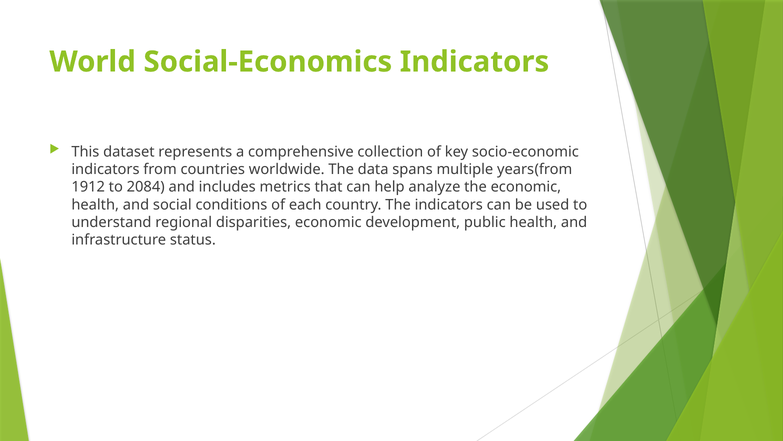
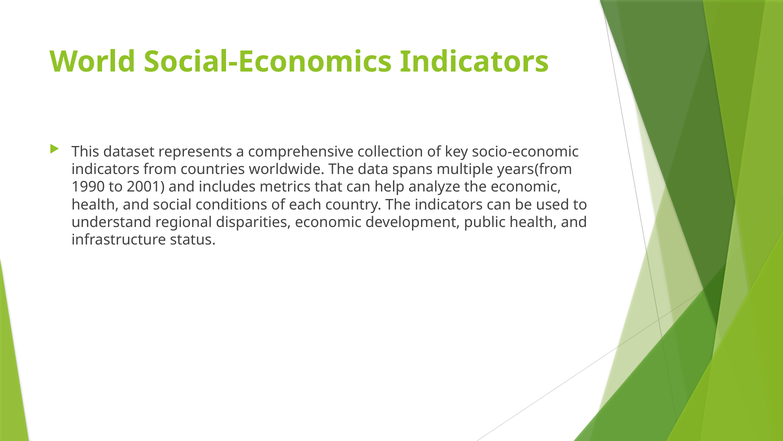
1912: 1912 -> 1990
2084: 2084 -> 2001
